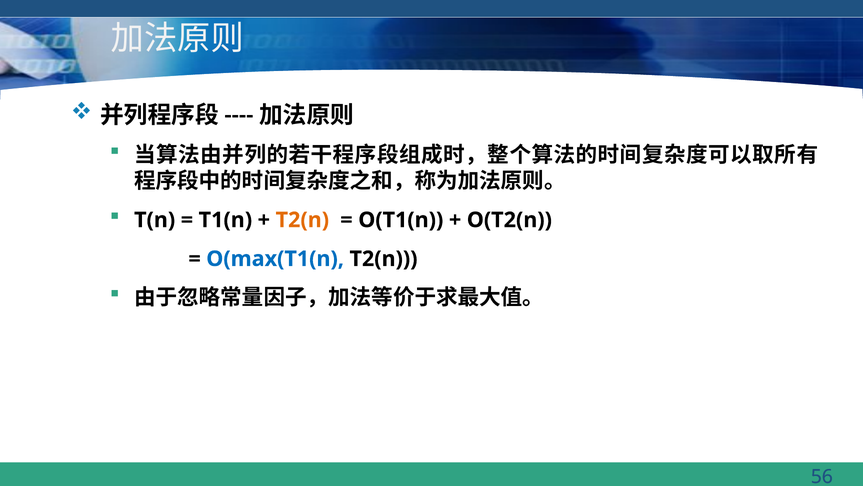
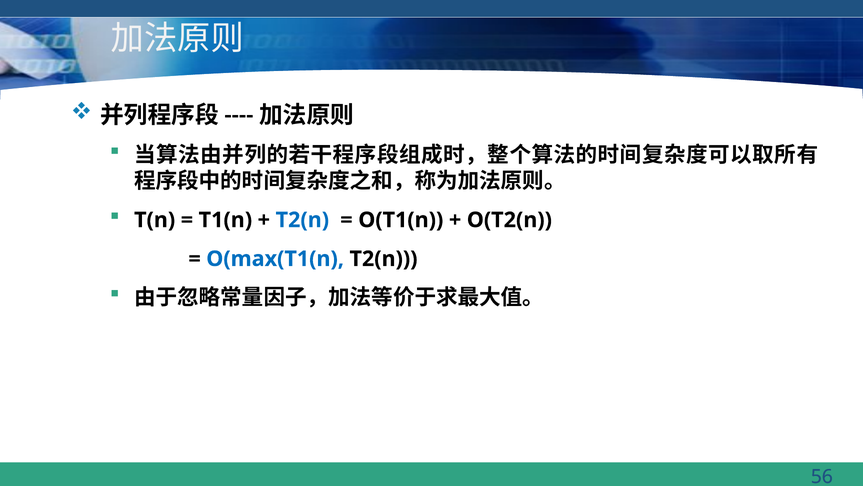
T2(n at (302, 220) colour: orange -> blue
